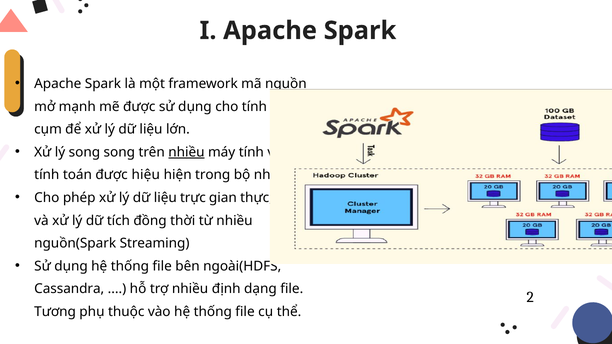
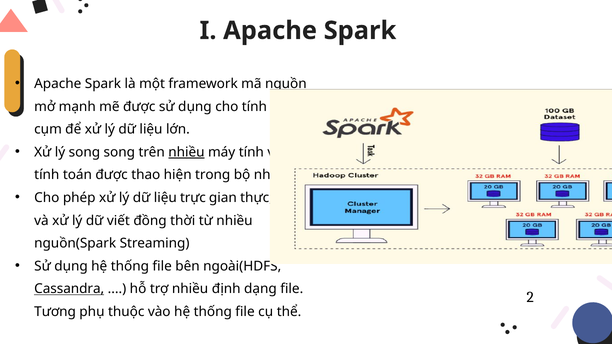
hiệu: hiệu -> thao
tích: tích -> viết
Cassandra underline: none -> present
